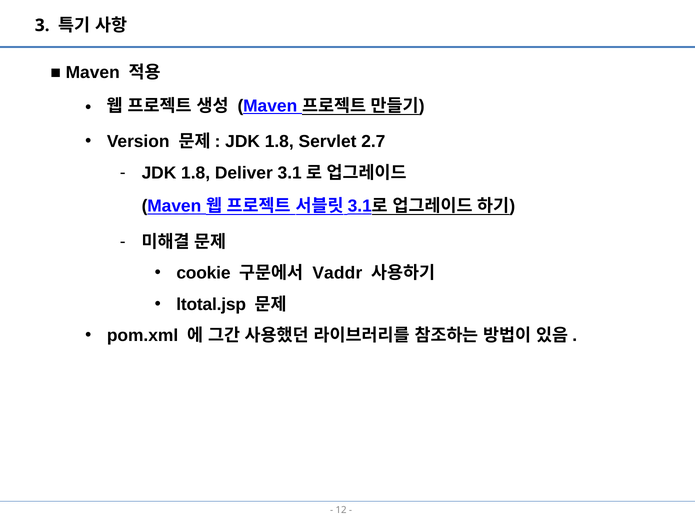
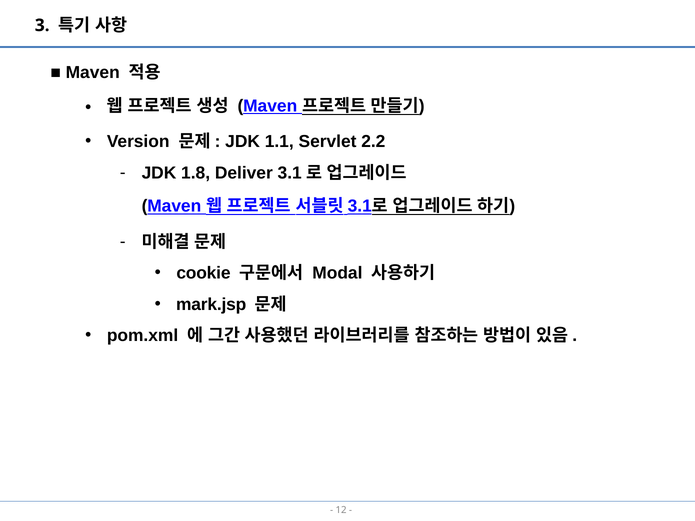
1.8 at (279, 142): 1.8 -> 1.1
2.7: 2.7 -> 2.2
Vaddr: Vaddr -> Modal
ltotal.jsp: ltotal.jsp -> mark.jsp
